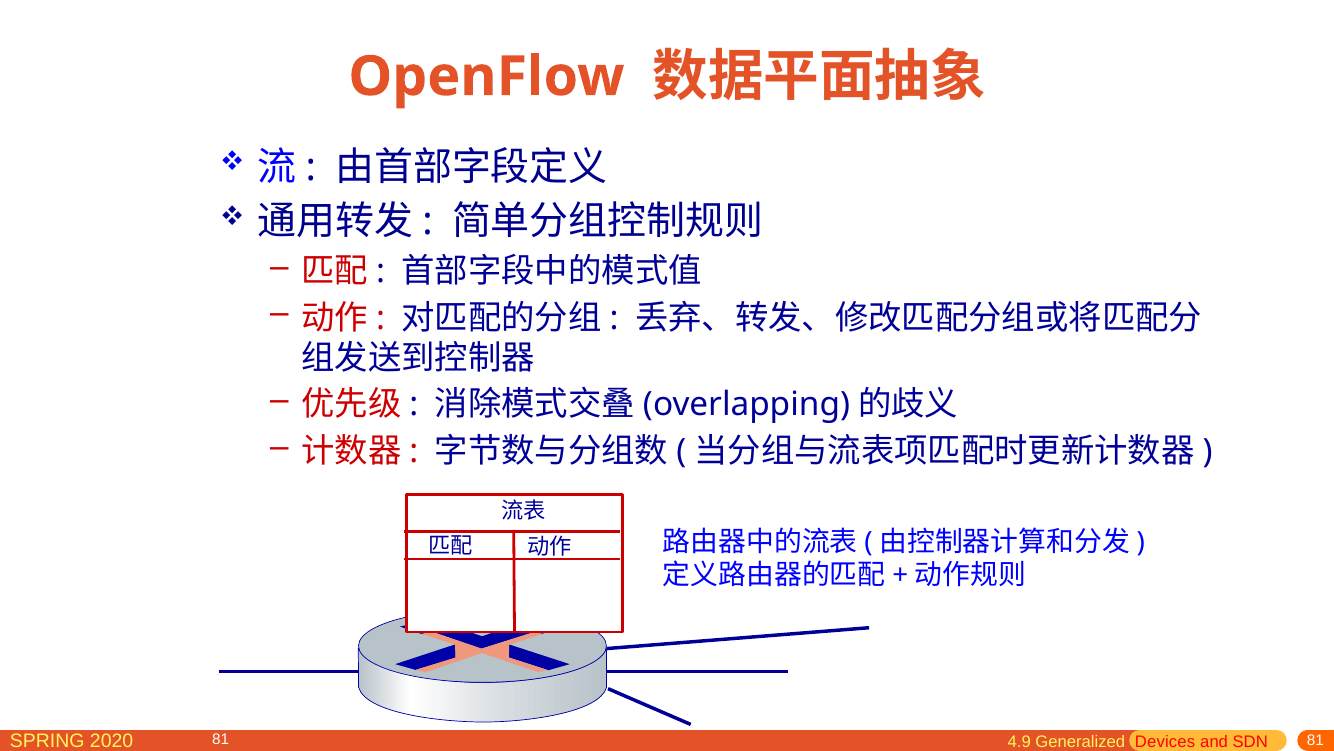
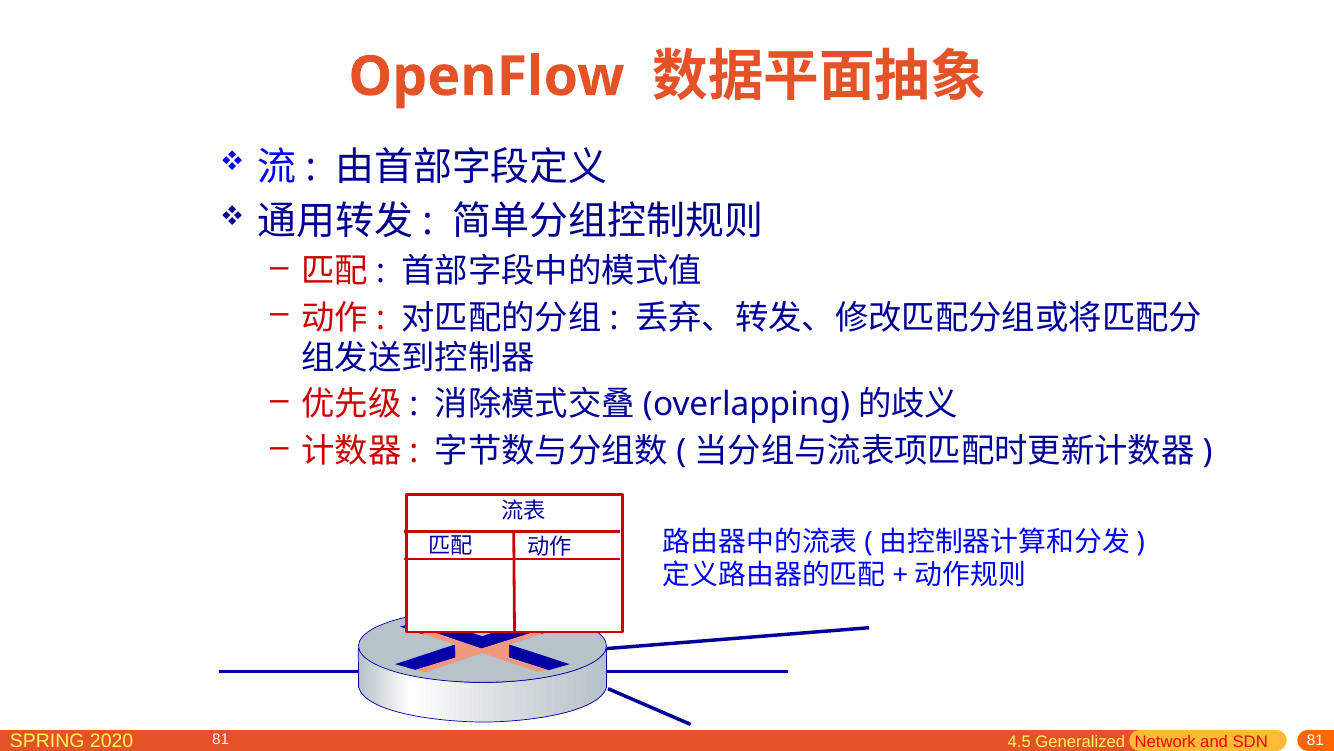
4.9: 4.9 -> 4.5
Devices: Devices -> Network
